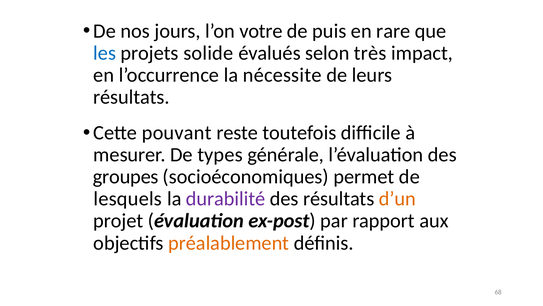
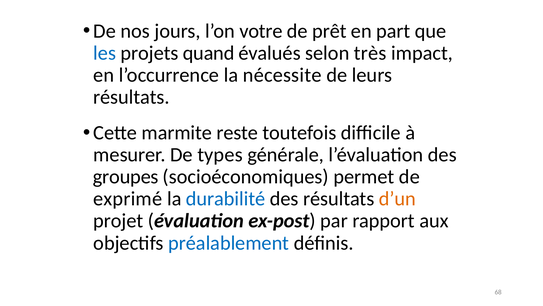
puis: puis -> prêt
rare: rare -> part
solide: solide -> quand
pouvant: pouvant -> marmite
lesquels: lesquels -> exprimé
durabilité colour: purple -> blue
préalablement colour: orange -> blue
